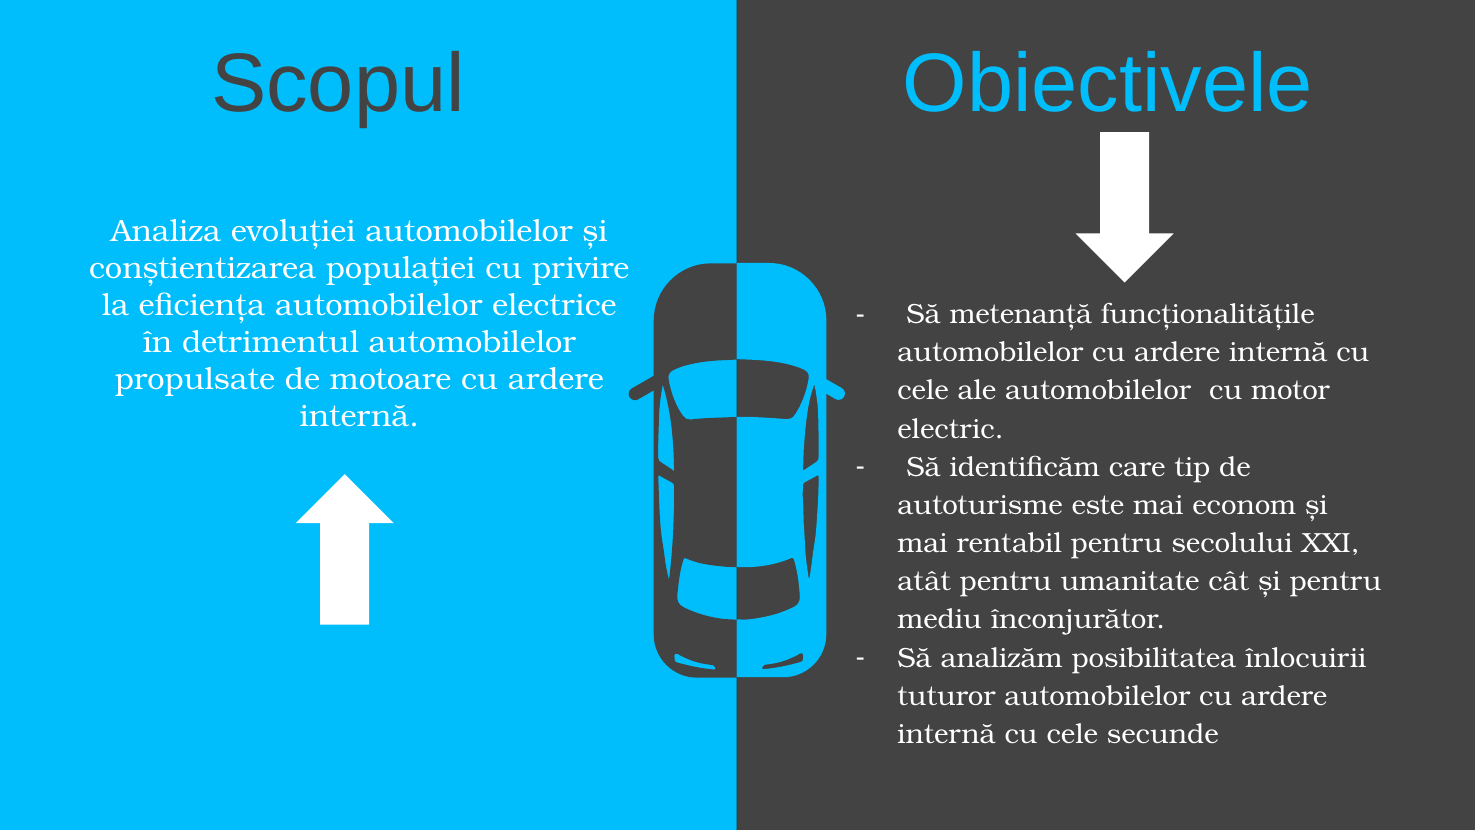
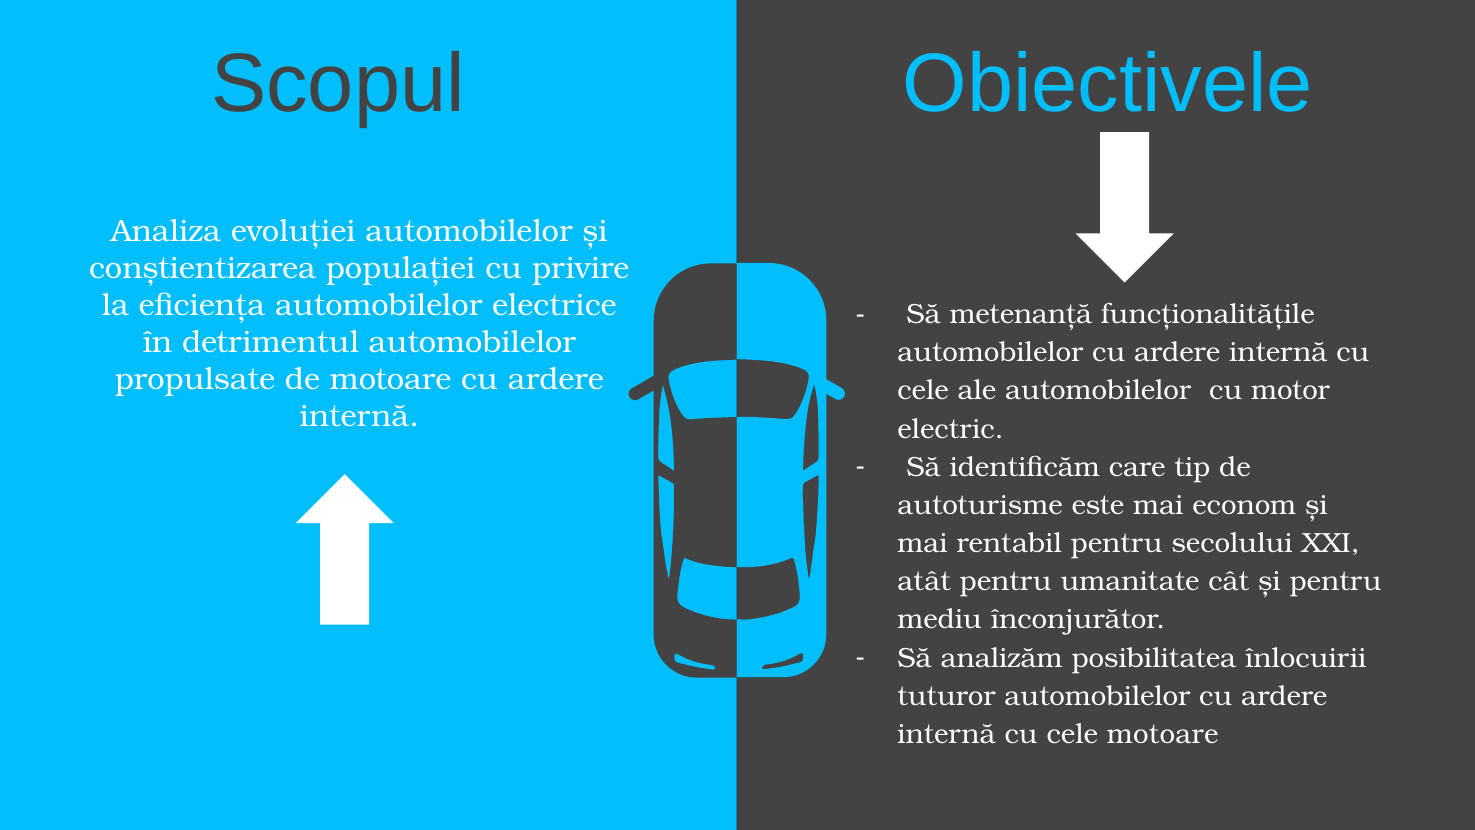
cele secunde: secunde -> motoare
